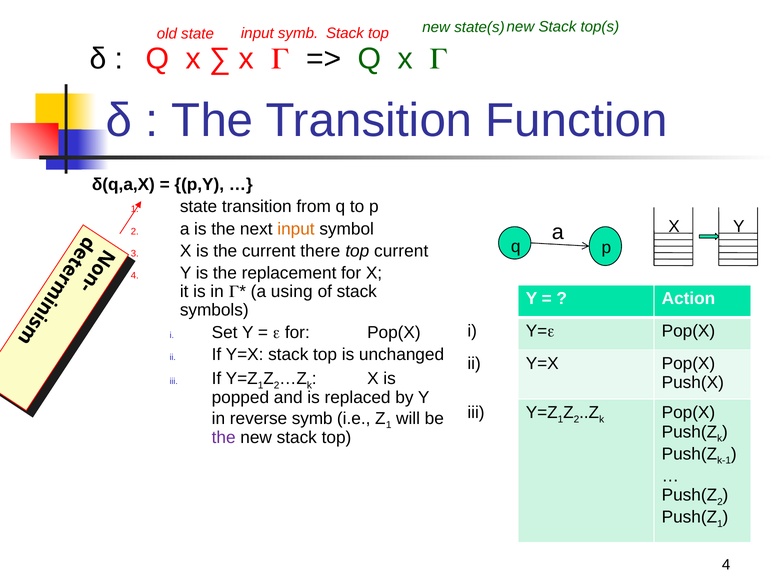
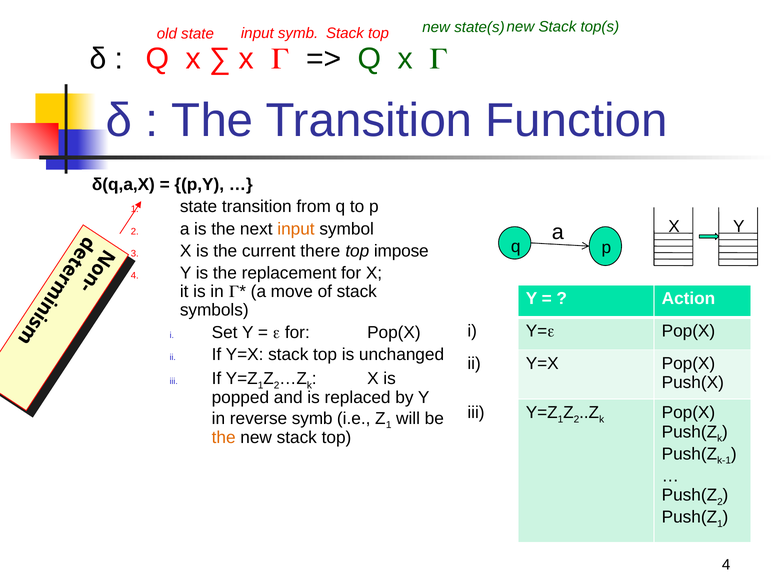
top current: current -> impose
using: using -> move
the at (224, 437) colour: purple -> orange
